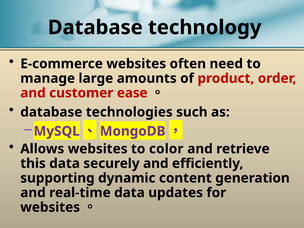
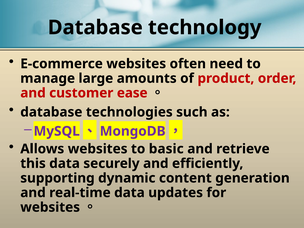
color: color -> basic
